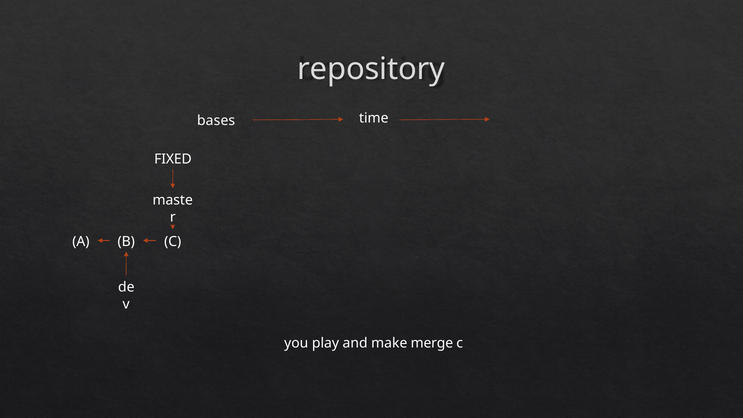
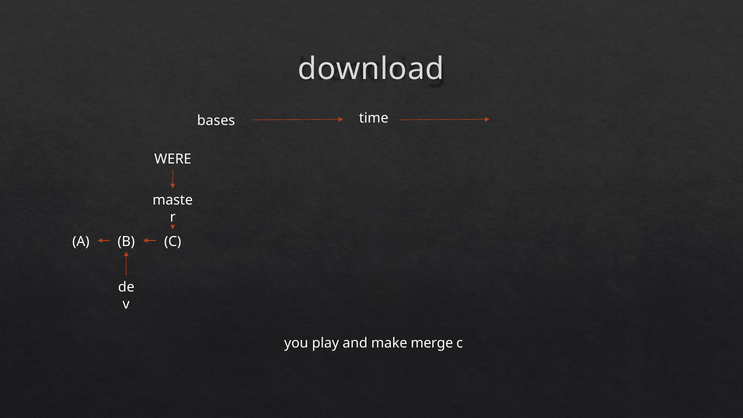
repository: repository -> download
FIXED: FIXED -> WERE
